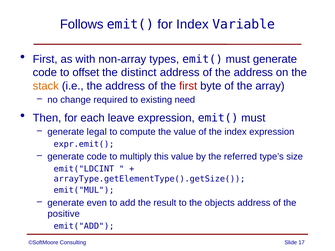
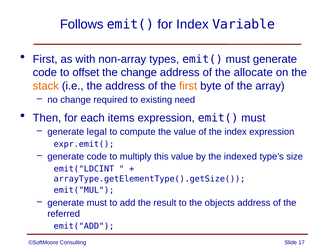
the distinct: distinct -> change
of the address: address -> allocate
first at (188, 86) colour: red -> orange
leave: leave -> items
referred: referred -> indexed
generate even: even -> must
positive: positive -> referred
